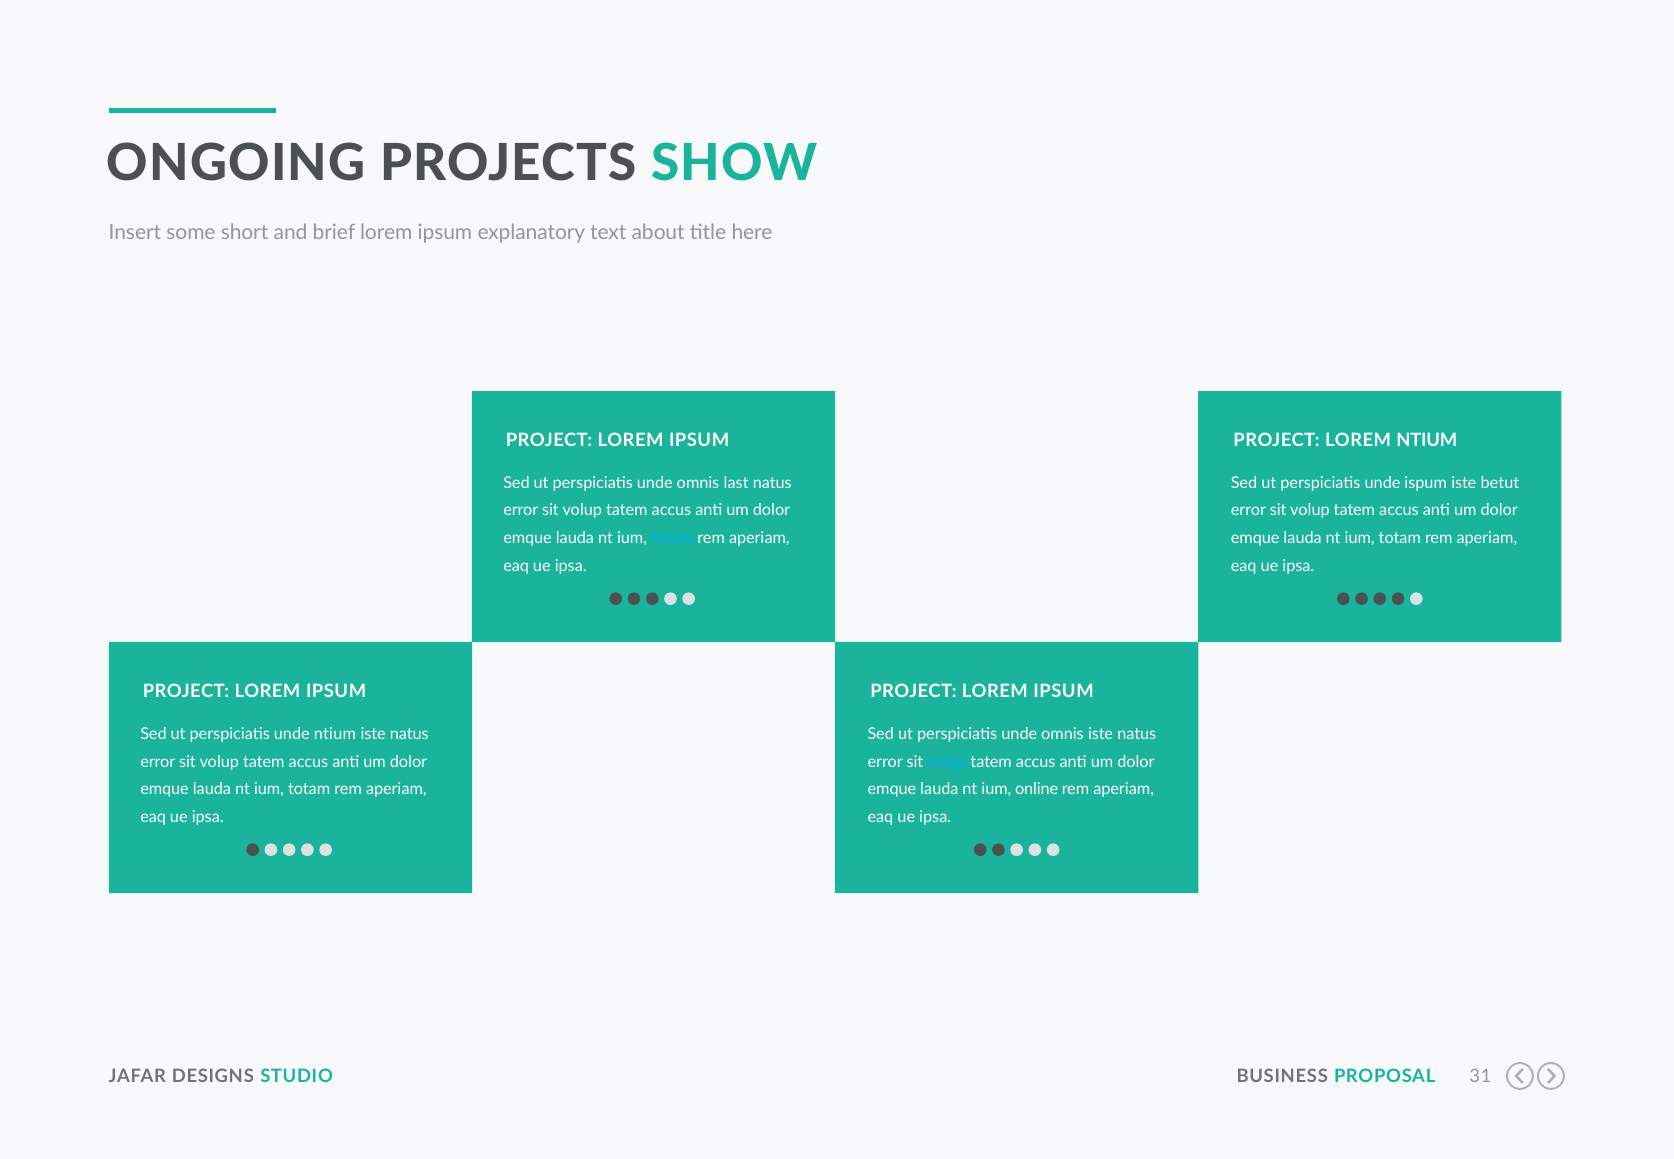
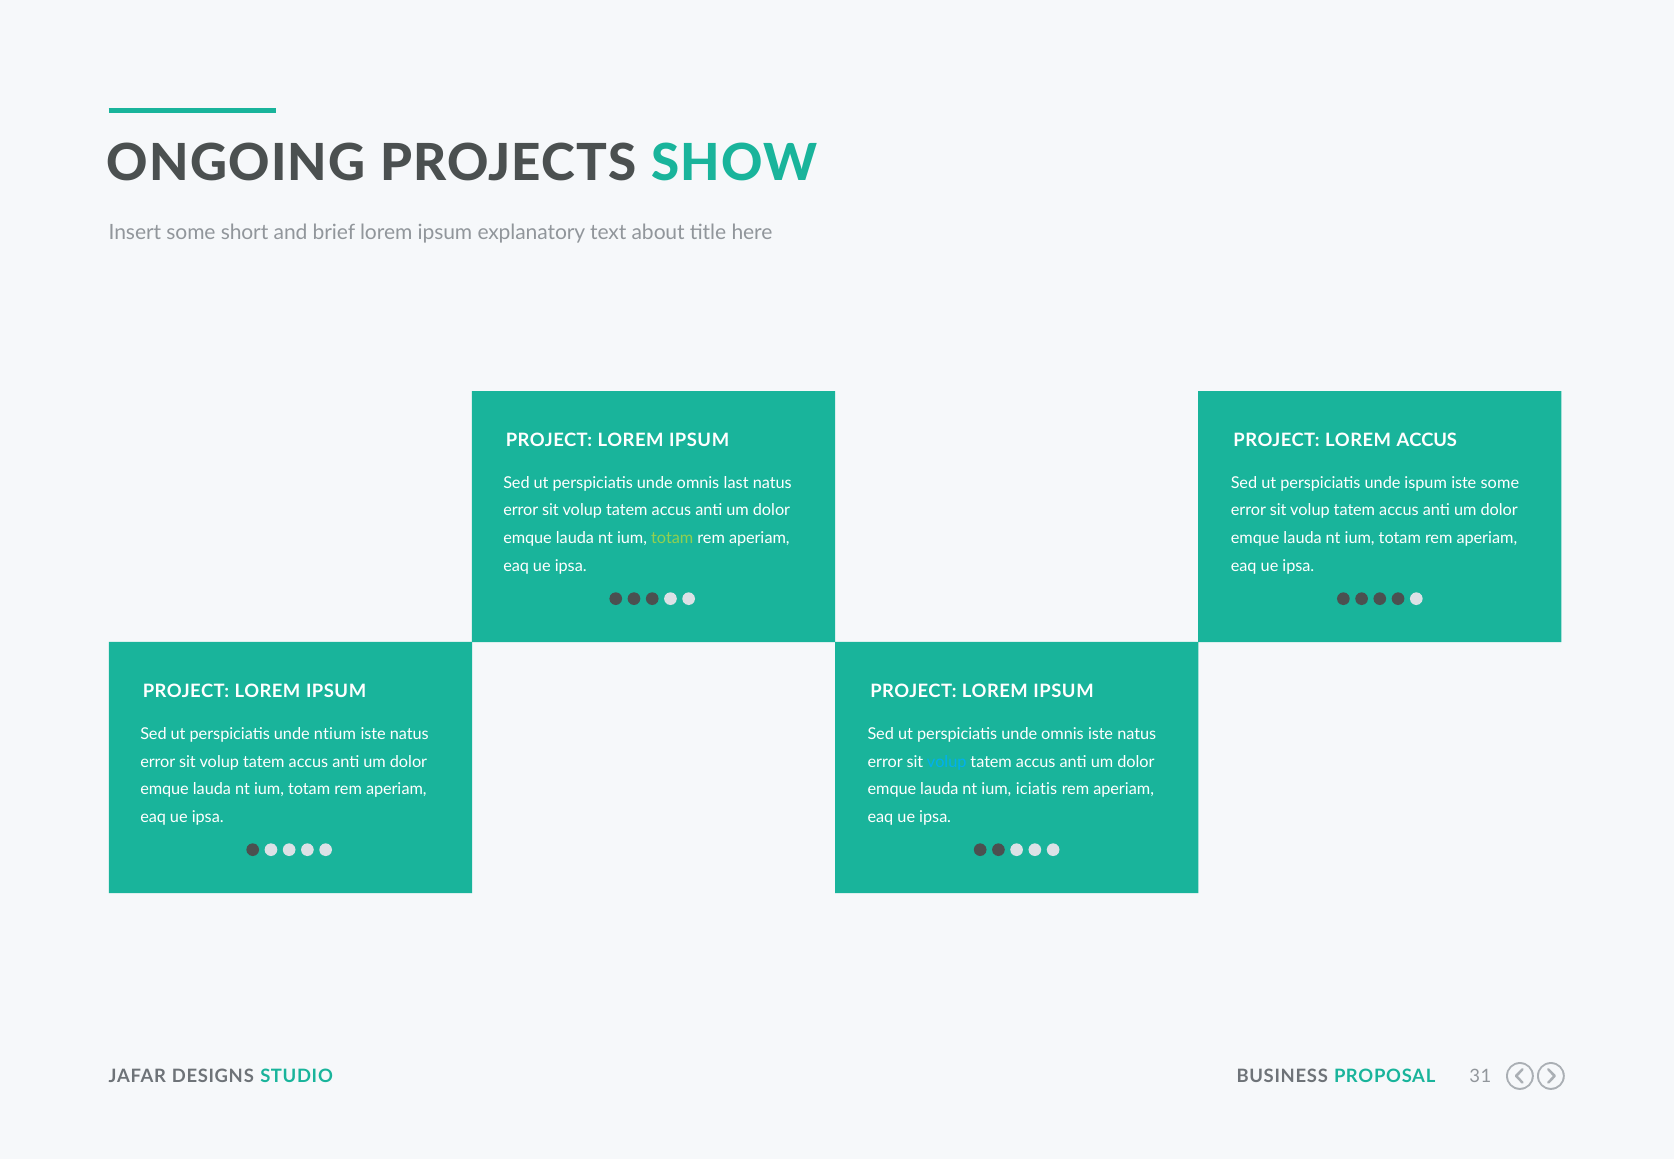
LOREM NTIUM: NTIUM -> ACCUS
iste betut: betut -> some
totam at (672, 538) colour: light blue -> light green
online: online -> iciatis
